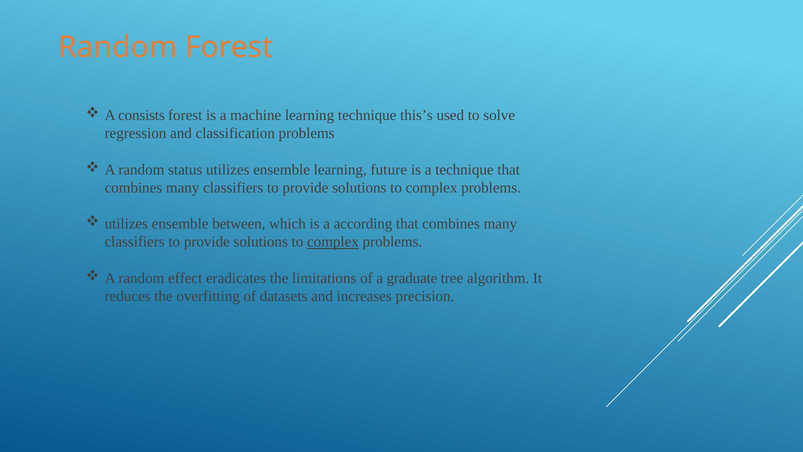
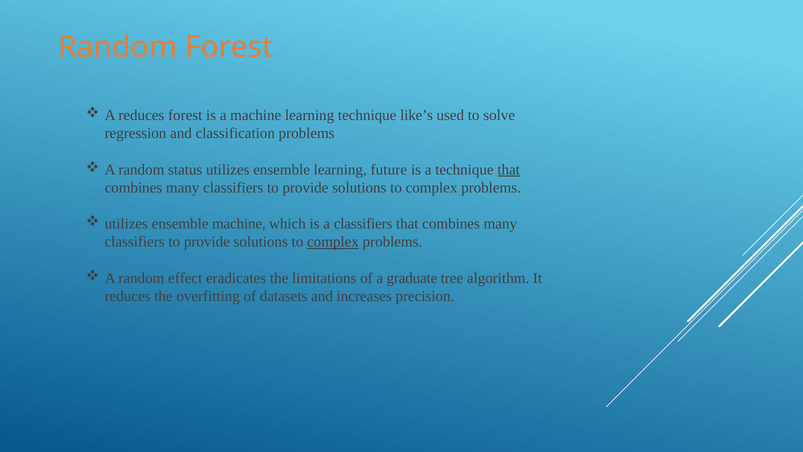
A consists: consists -> reduces
this’s: this’s -> like’s
that at (509, 169) underline: none -> present
ensemble between: between -> machine
a according: according -> classifiers
